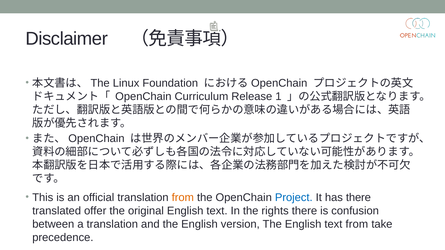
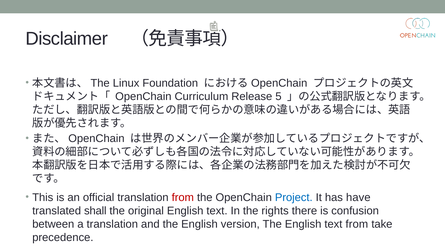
1: 1 -> 5
from at (183, 198) colour: orange -> red
has there: there -> have
offer: offer -> shall
